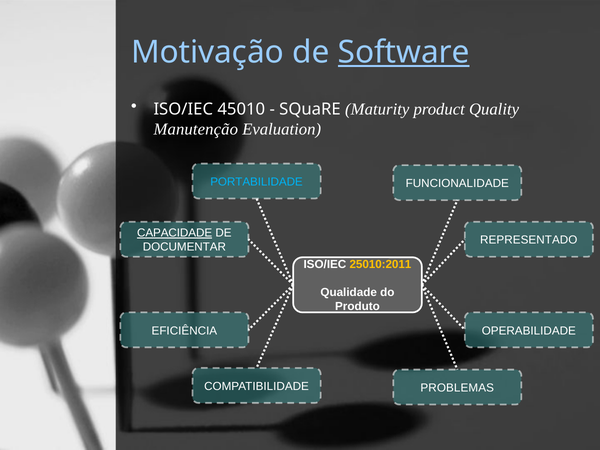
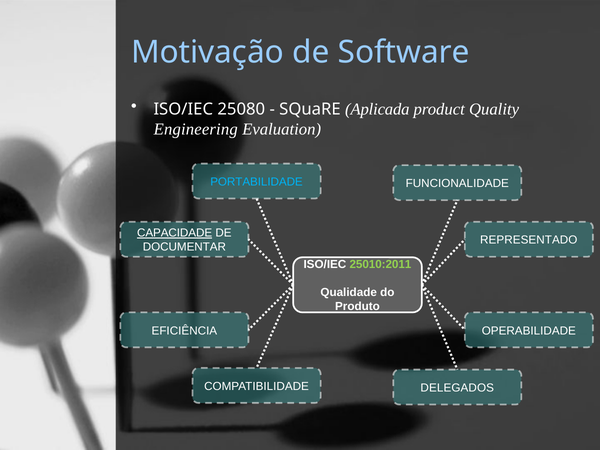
Software underline: present -> none
45010: 45010 -> 25080
Maturity: Maturity -> Aplicada
Manutenção: Manutenção -> Engineering
25010:2011 colour: yellow -> light green
PROBLEMAS: PROBLEMAS -> DELEGADOS
